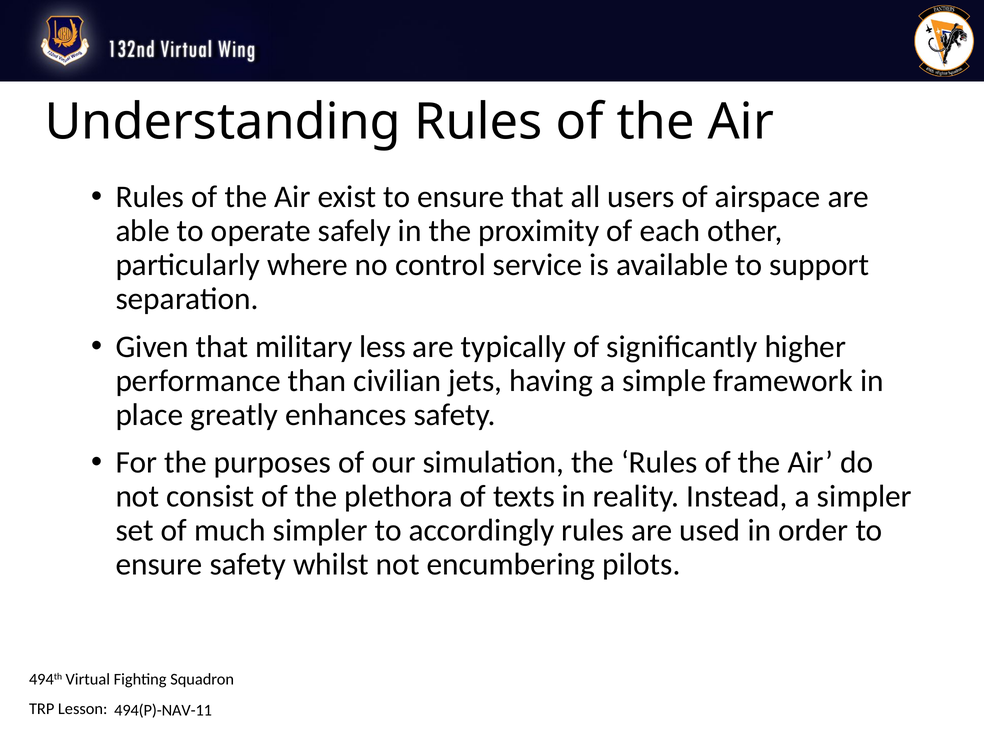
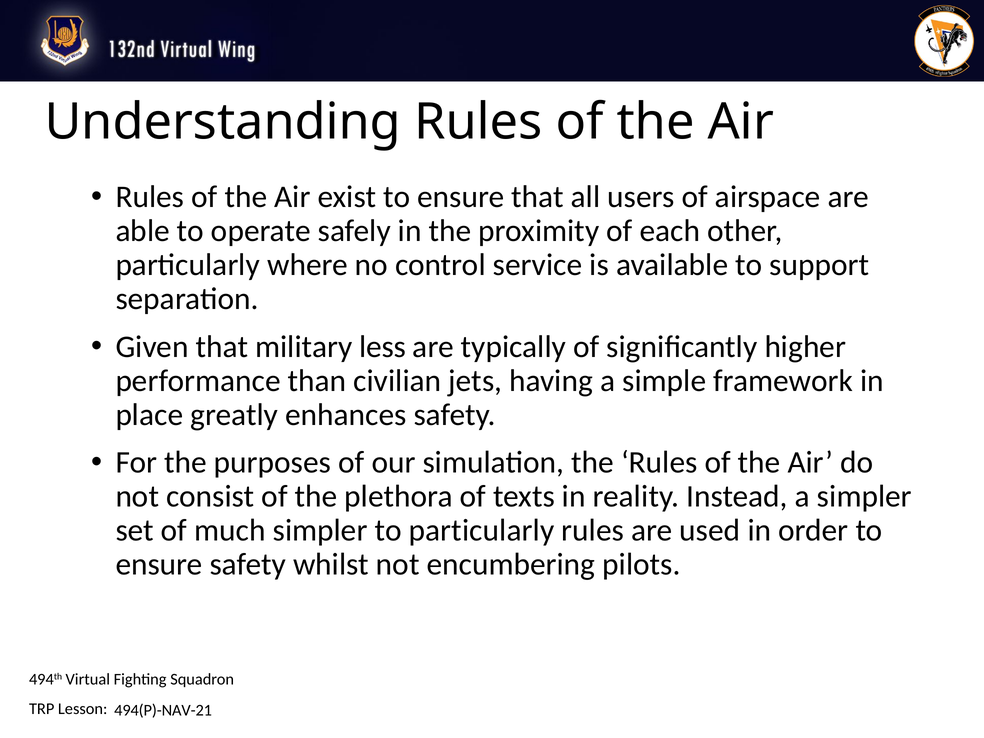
to accordingly: accordingly -> particularly
494(P)-NAV-11: 494(P)-NAV-11 -> 494(P)-NAV-21
